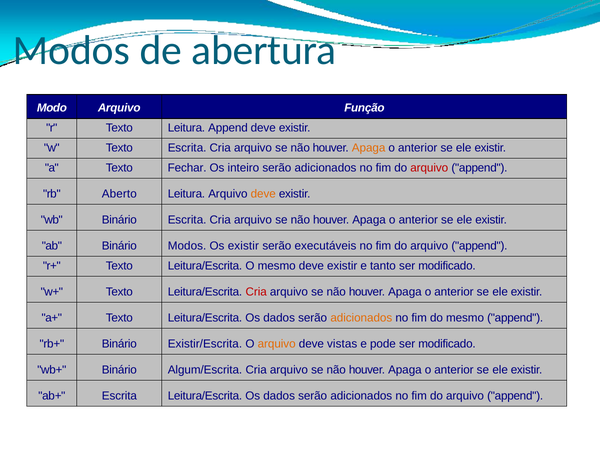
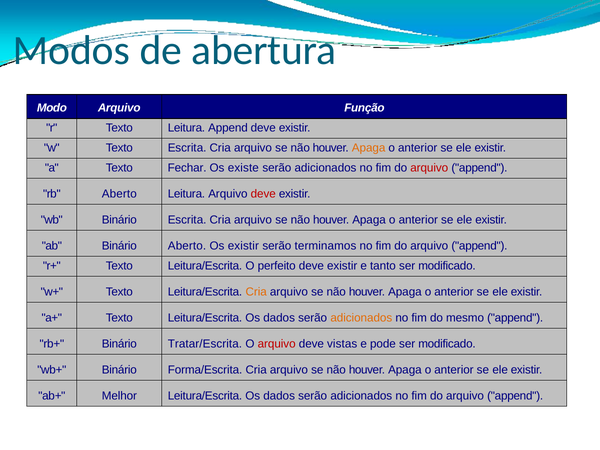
inteiro: inteiro -> existe
deve at (263, 194) colour: orange -> red
Binário Modos: Modos -> Aberto
executáveis: executáveis -> terminamos
O mesmo: mesmo -> perfeito
Cria at (256, 292) colour: red -> orange
Existir/Escrita: Existir/Escrita -> Tratar/Escrita
arquivo at (277, 344) colour: orange -> red
Algum/Escrita: Algum/Escrita -> Forma/Escrita
ab+ Escrita: Escrita -> Melhor
